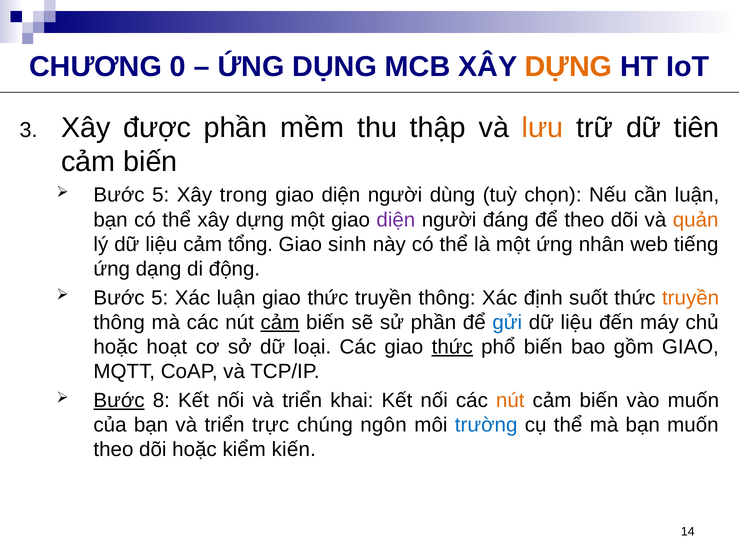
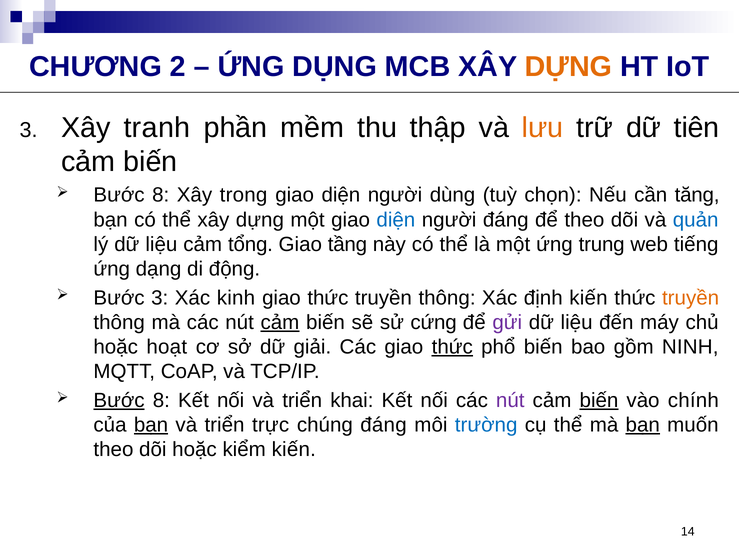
0: 0 -> 2
được: được -> tranh
5 at (161, 195): 5 -> 8
cần luận: luận -> tăng
diện at (396, 220) colour: purple -> blue
quản colour: orange -> blue
sinh: sinh -> tầng
nhân: nhân -> trung
5 at (160, 298): 5 -> 3
Xác luận: luận -> kinh
định suốt: suốt -> kiến
sử phần: phần -> cứng
gửi colour: blue -> purple
loại: loại -> giải
gồm GIAO: GIAO -> NINH
nút at (510, 401) colour: orange -> purple
biến at (599, 401) underline: none -> present
vào muốn: muốn -> chính
bạn at (151, 425) underline: none -> present
chúng ngôn: ngôn -> đáng
bạn at (643, 425) underline: none -> present
